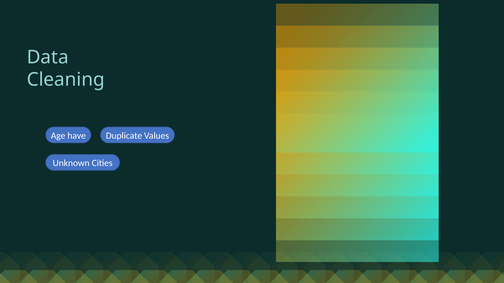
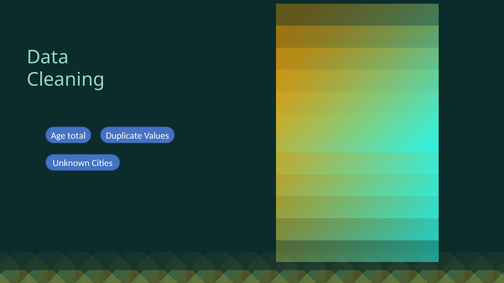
have: have -> total
